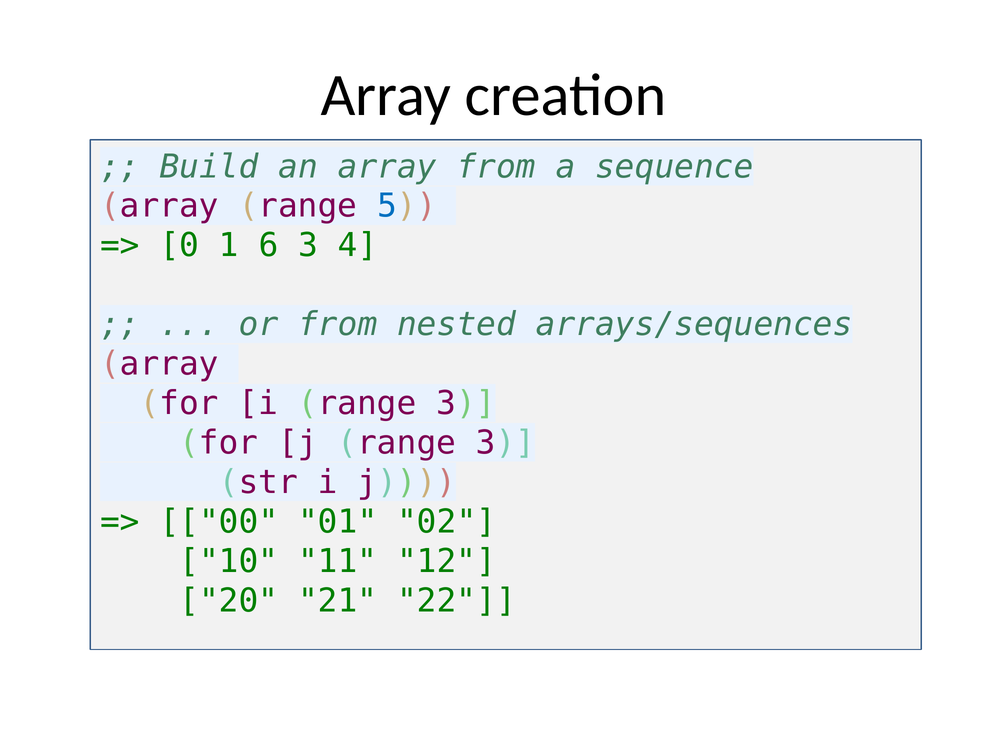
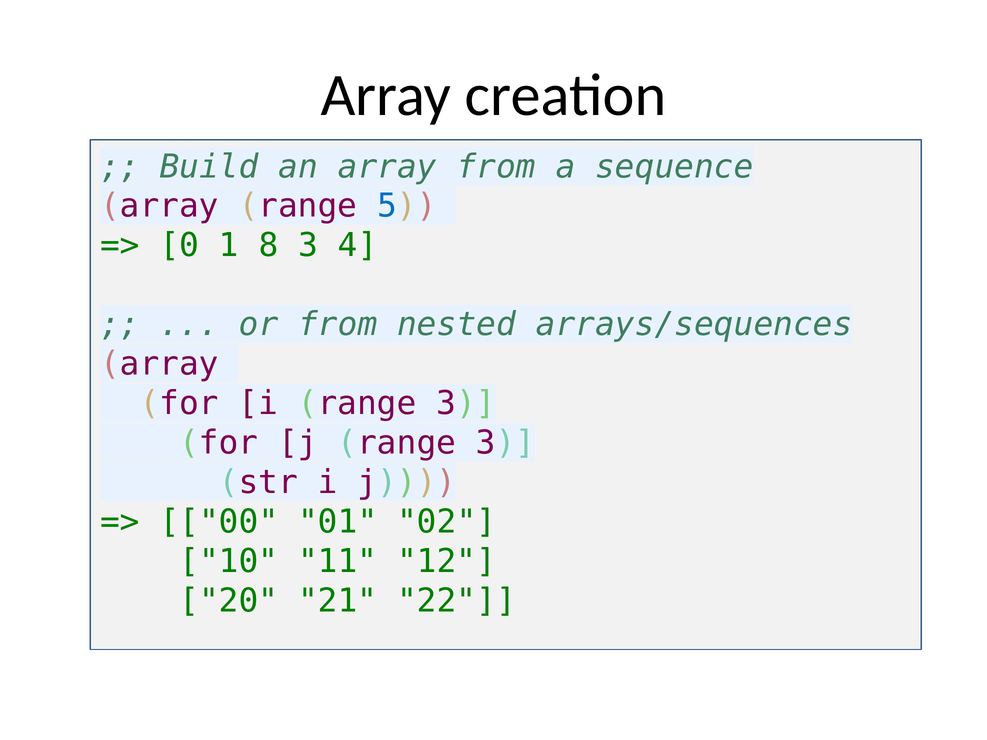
6: 6 -> 8
